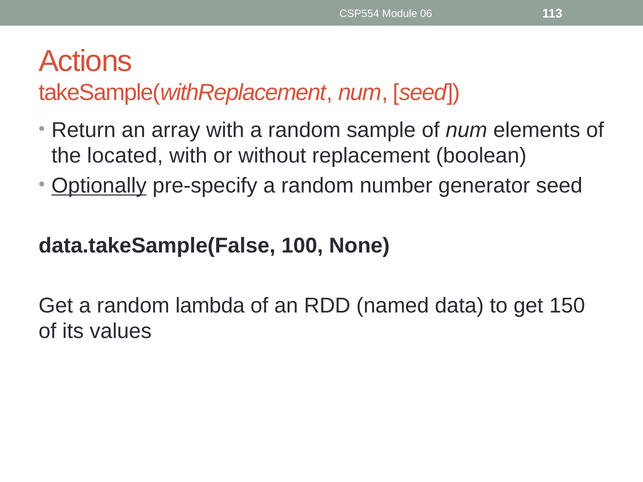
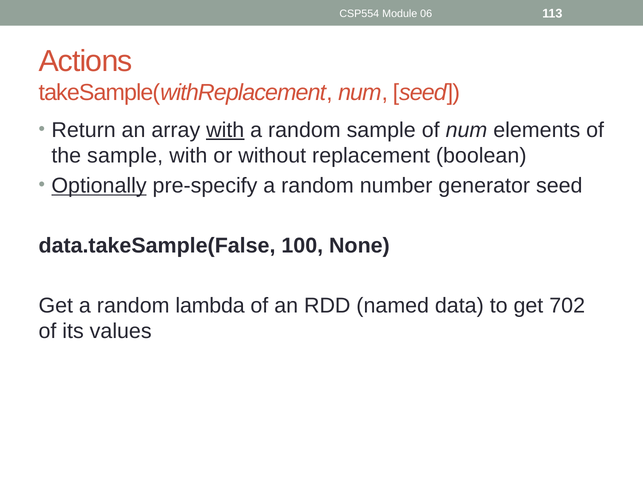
with at (225, 130) underline: none -> present
the located: located -> sample
150: 150 -> 702
